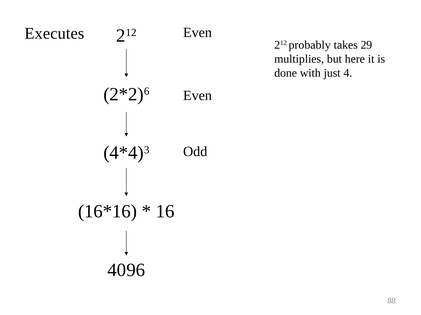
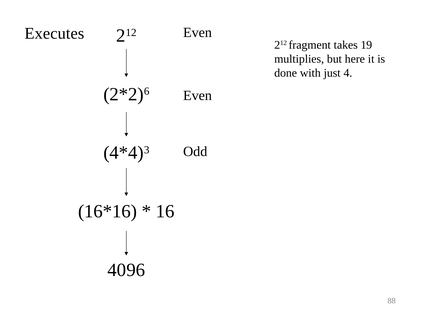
probably: probably -> fragment
29: 29 -> 19
